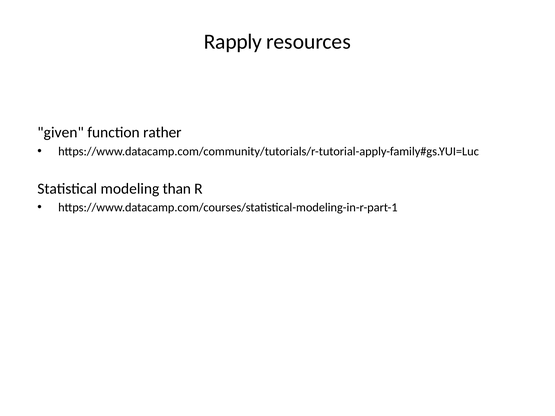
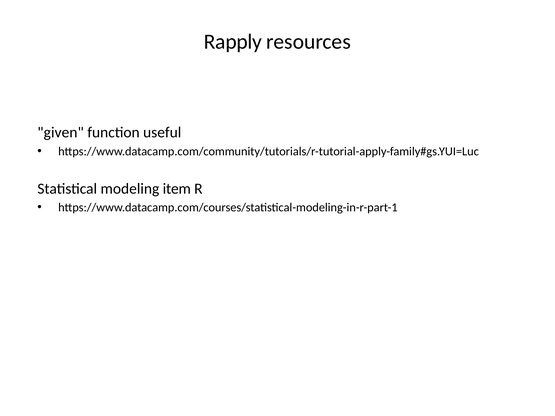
rather: rather -> useful
than: than -> item
